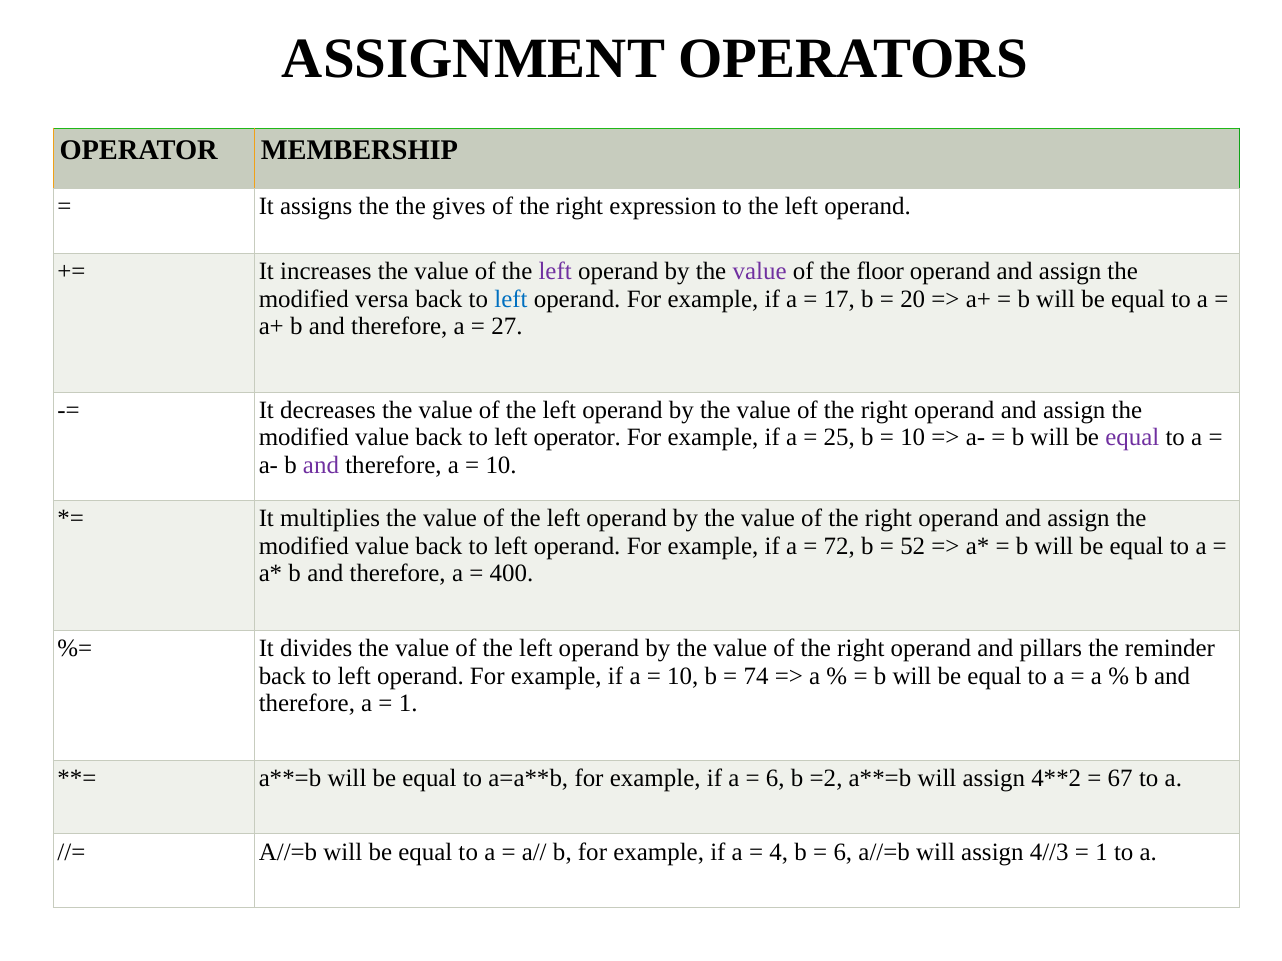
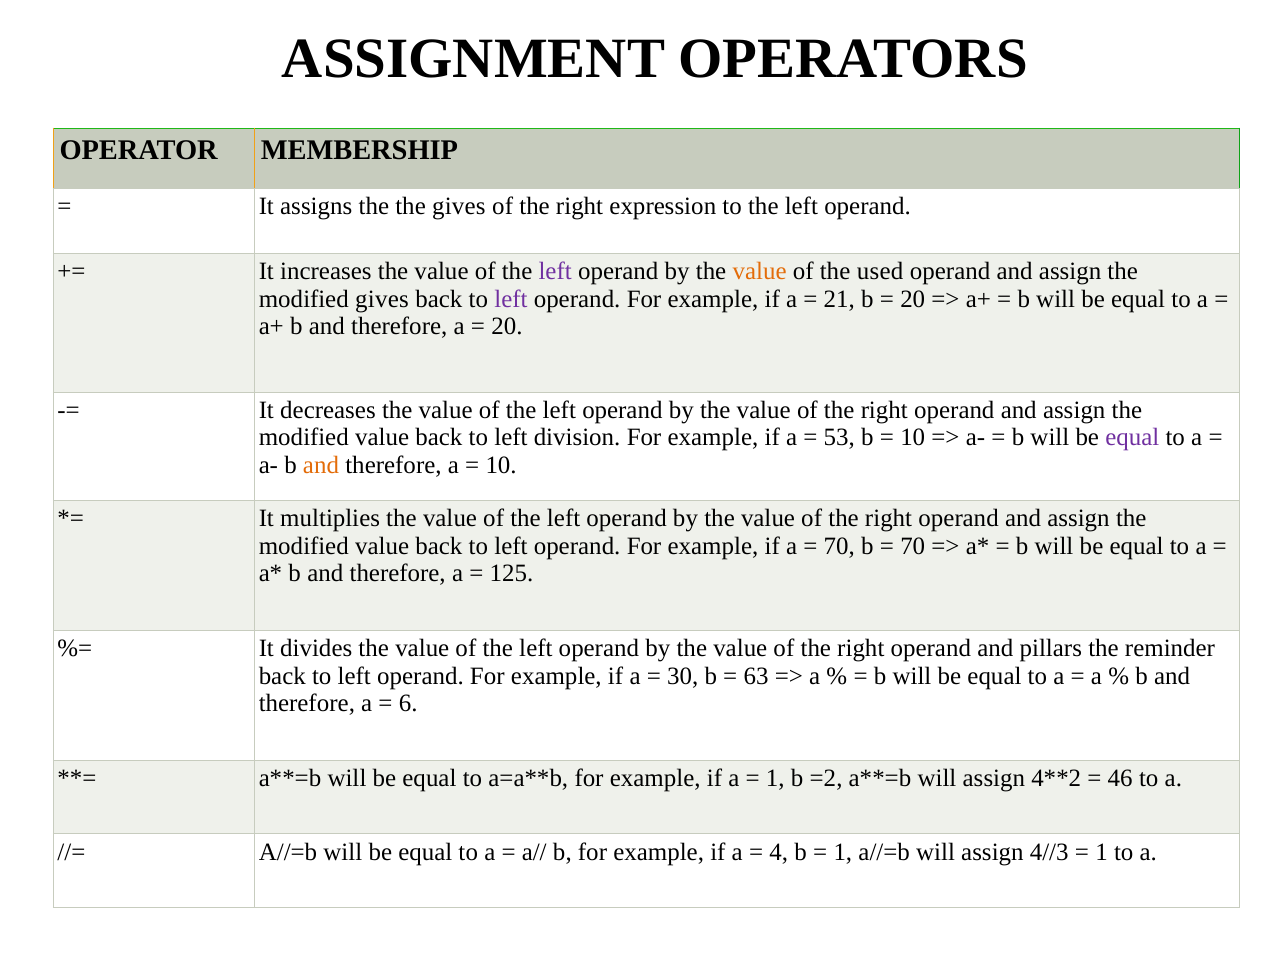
value at (760, 272) colour: purple -> orange
floor: floor -> used
modified versa: versa -> gives
left at (511, 299) colour: blue -> purple
17: 17 -> 21
27 at (507, 327): 27 -> 20
left operator: operator -> division
25: 25 -> 53
and at (321, 466) colour: purple -> orange
72 at (839, 546): 72 -> 70
52 at (913, 546): 52 -> 70
400: 400 -> 125
10 at (683, 676): 10 -> 30
74: 74 -> 63
1 at (408, 704): 1 -> 6
6 at (775, 779): 6 -> 1
67: 67 -> 46
6 at (843, 852): 6 -> 1
